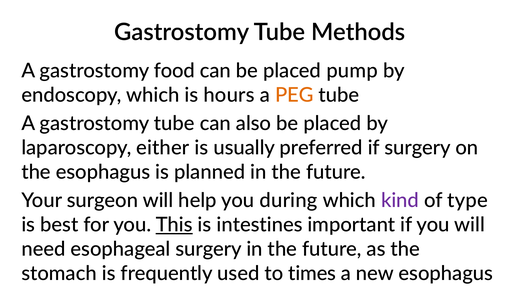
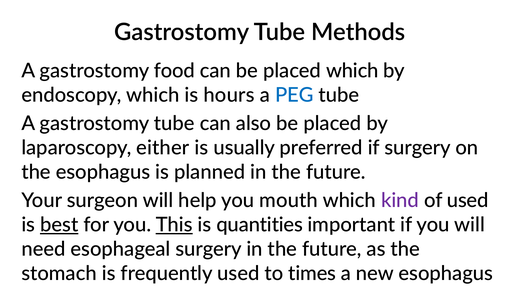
placed pump: pump -> which
PEG colour: orange -> blue
during: during -> mouth
of type: type -> used
best underline: none -> present
intestines: intestines -> quantities
